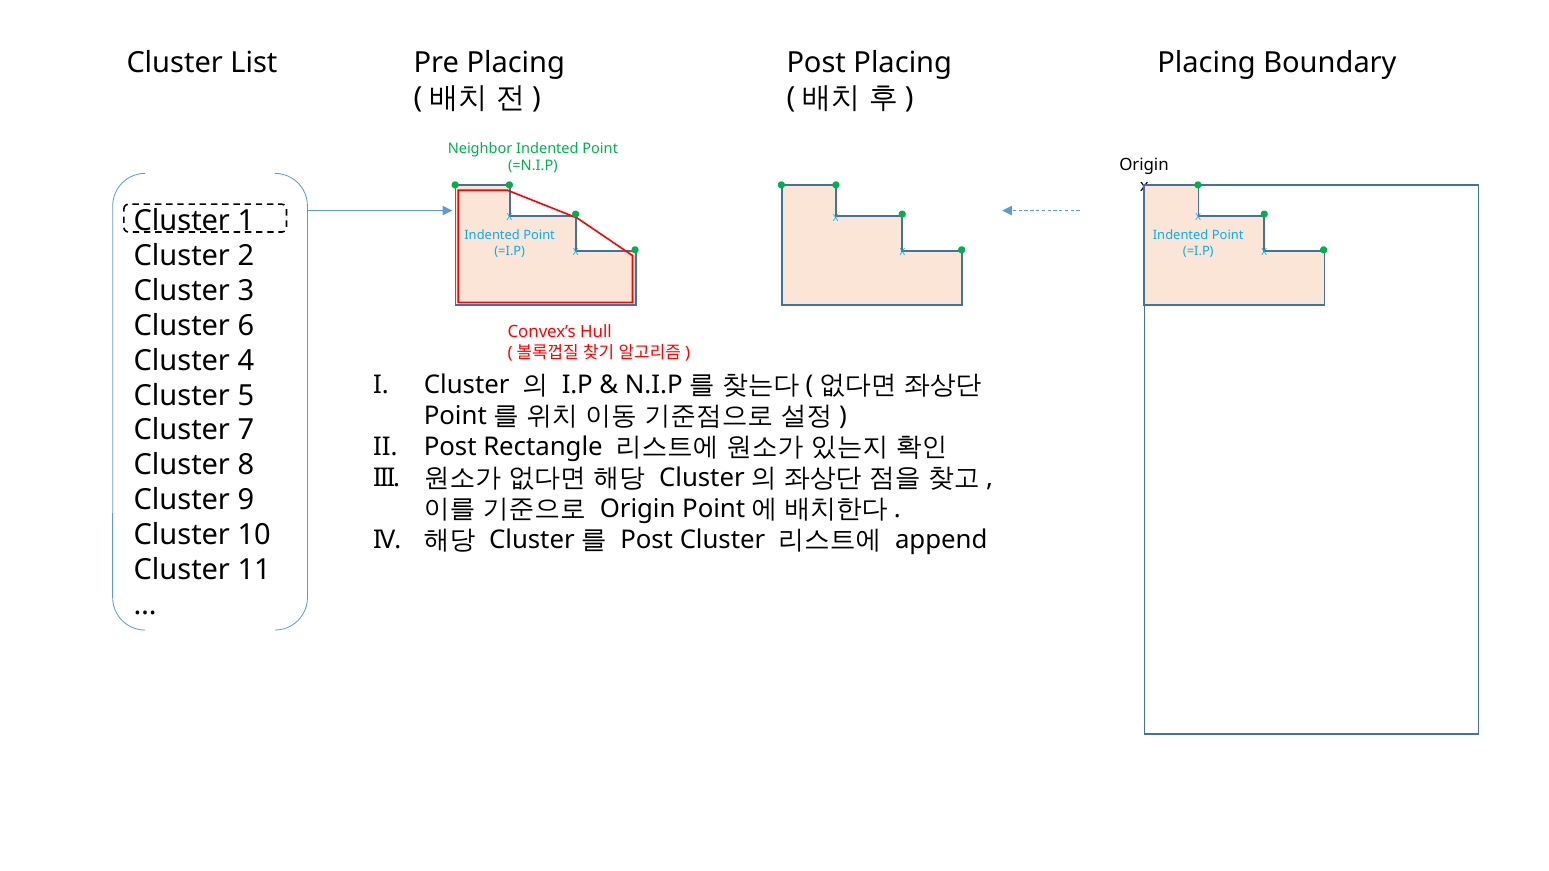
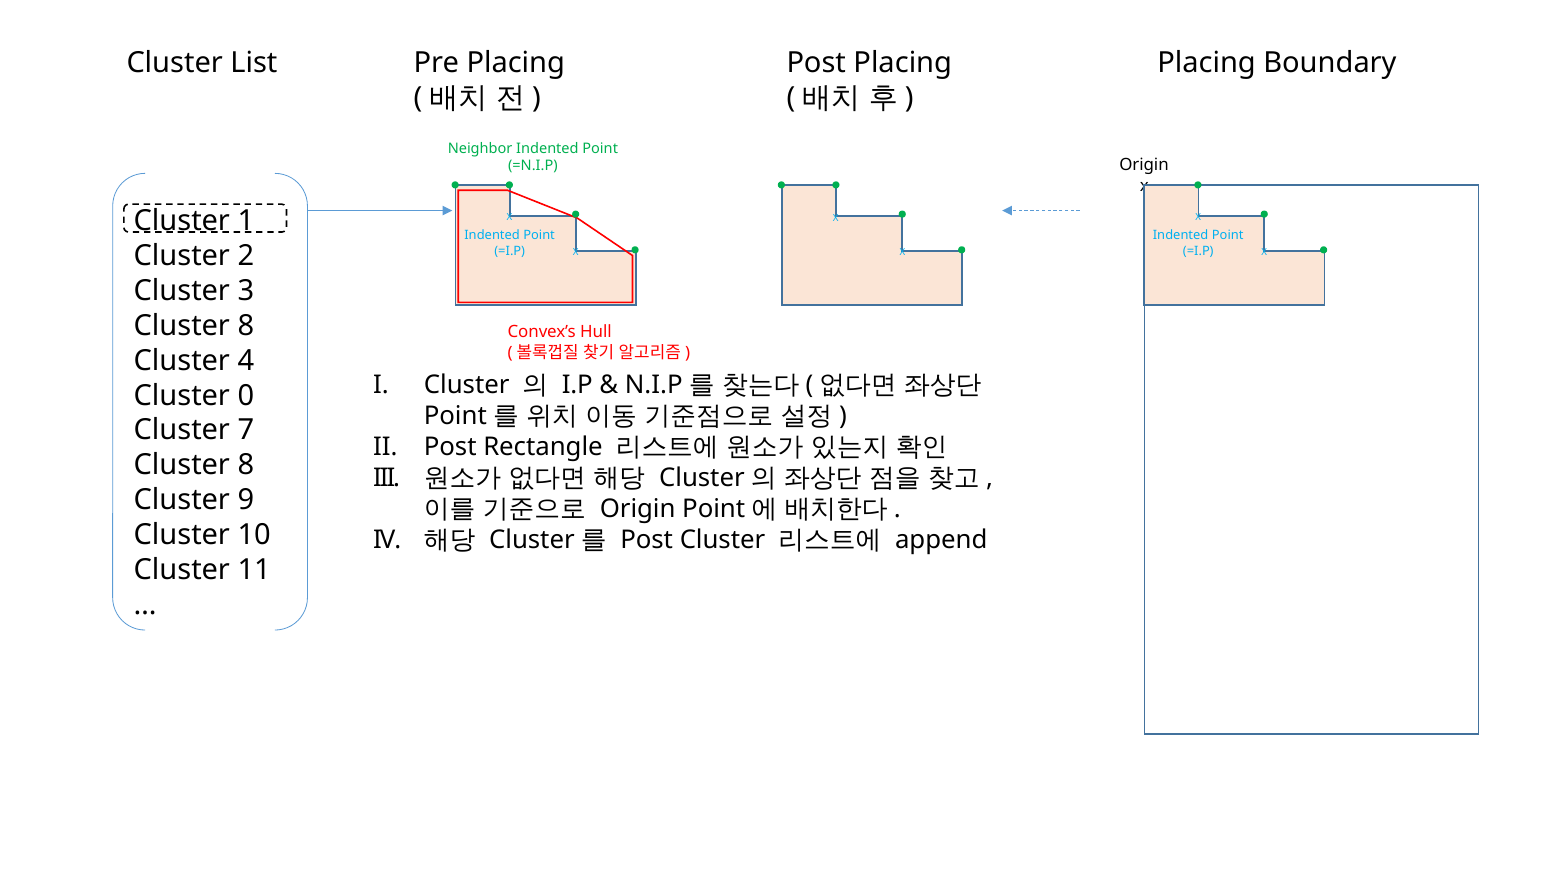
6 at (246, 326): 6 -> 8
5: 5 -> 0
